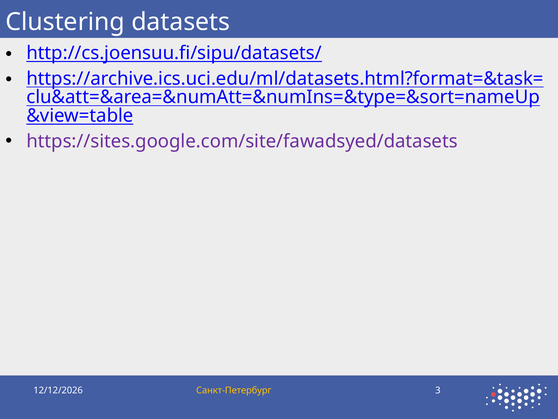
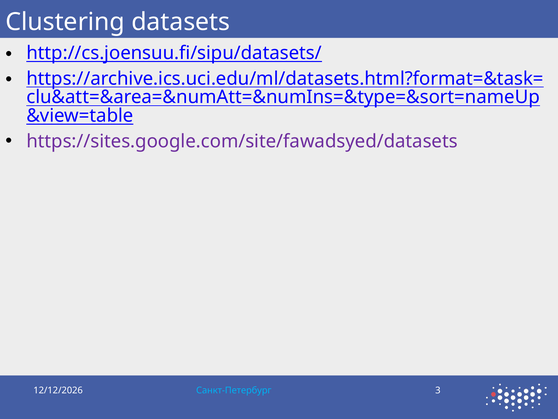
Санкт-Петербург colour: yellow -> light blue
